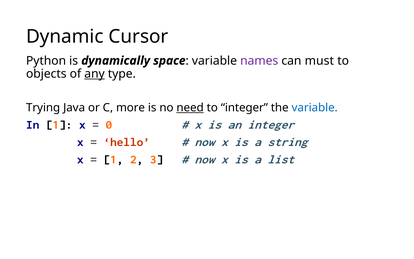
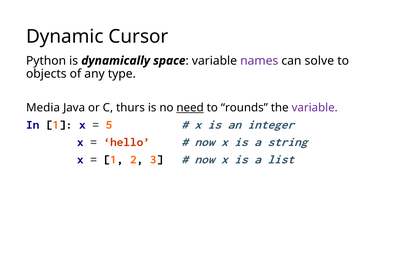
must: must -> solve
any underline: present -> none
Trying: Trying -> Media
more: more -> thurs
to integer: integer -> rounds
variable at (315, 107) colour: blue -> purple
0: 0 -> 5
